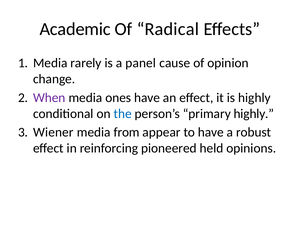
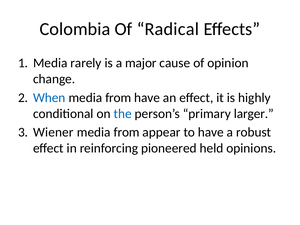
Academic: Academic -> Colombia
panel: panel -> major
When colour: purple -> blue
ones at (118, 98): ones -> from
primary highly: highly -> larger
